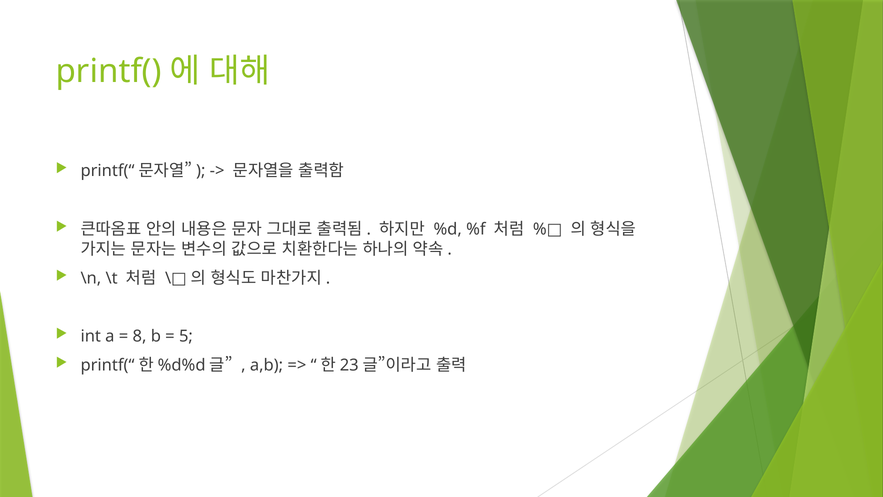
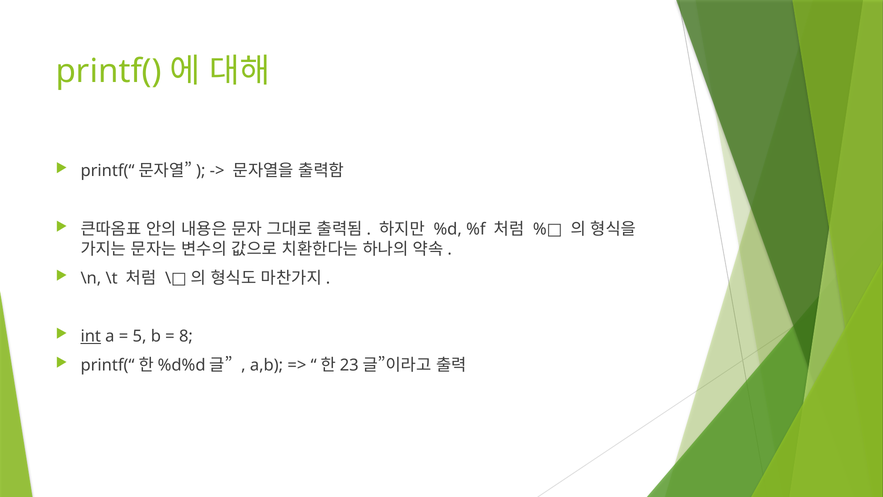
int underline: none -> present
8: 8 -> 5
5: 5 -> 8
